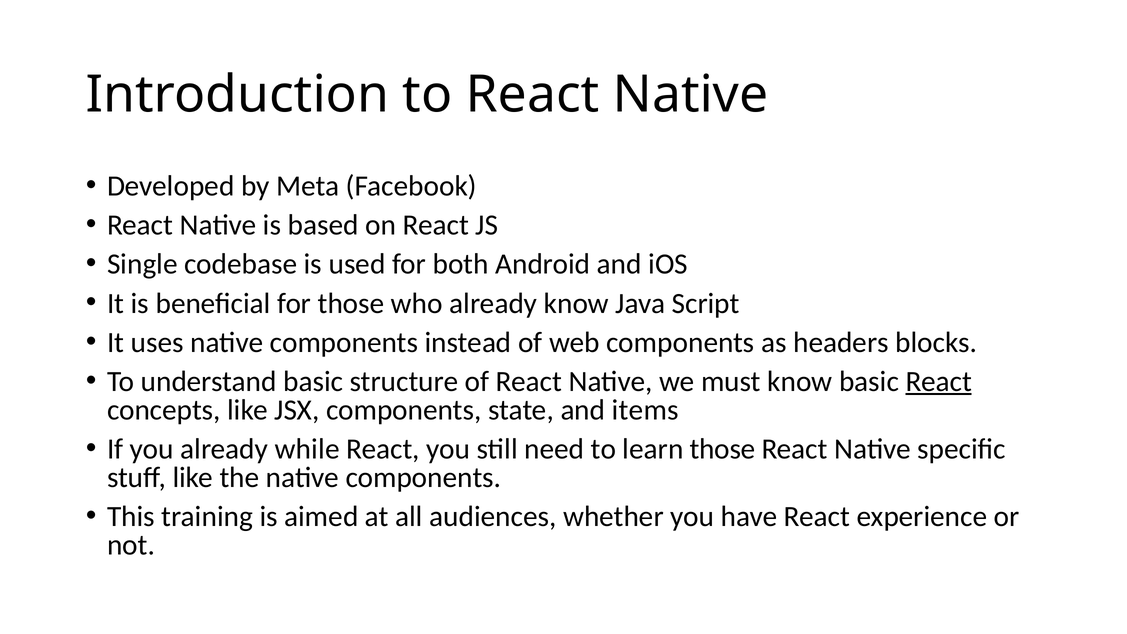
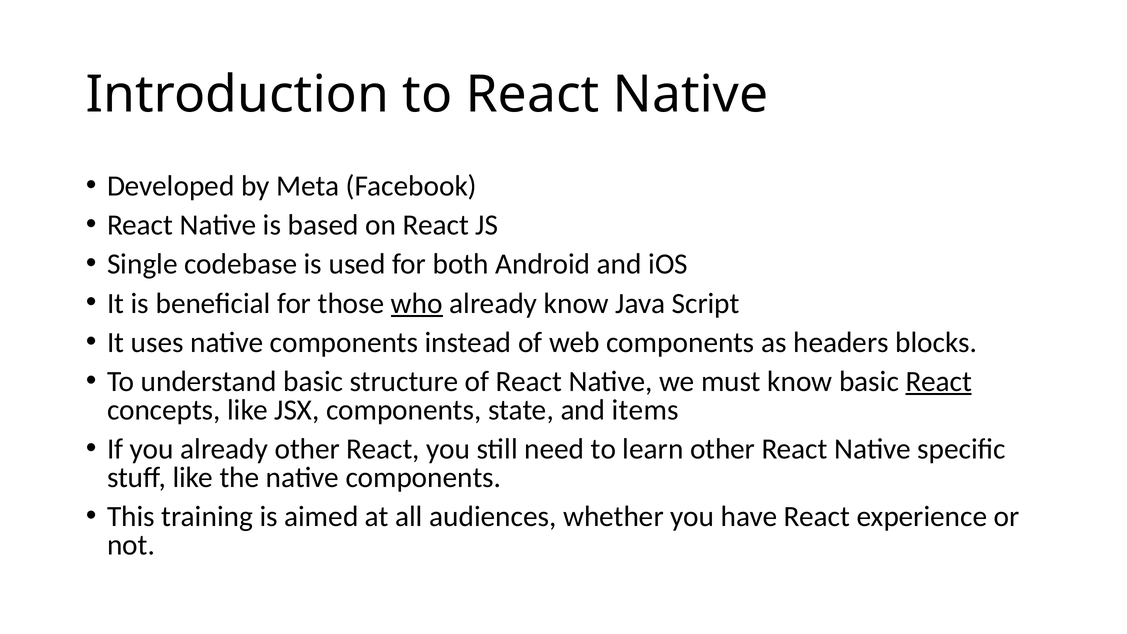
who underline: none -> present
already while: while -> other
learn those: those -> other
